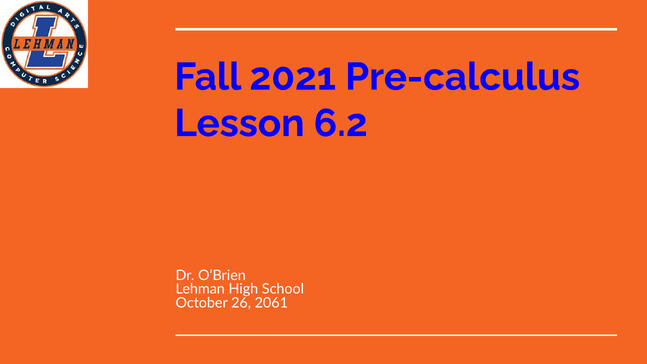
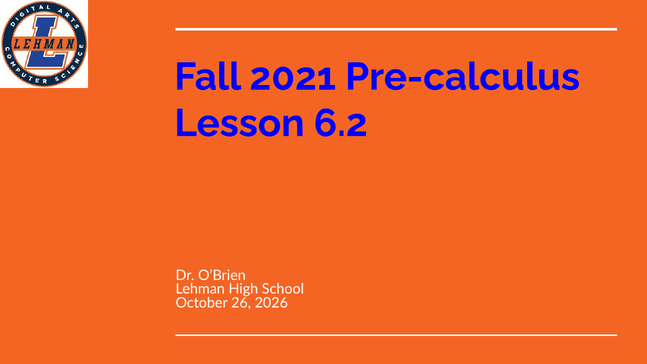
2061: 2061 -> 2026
